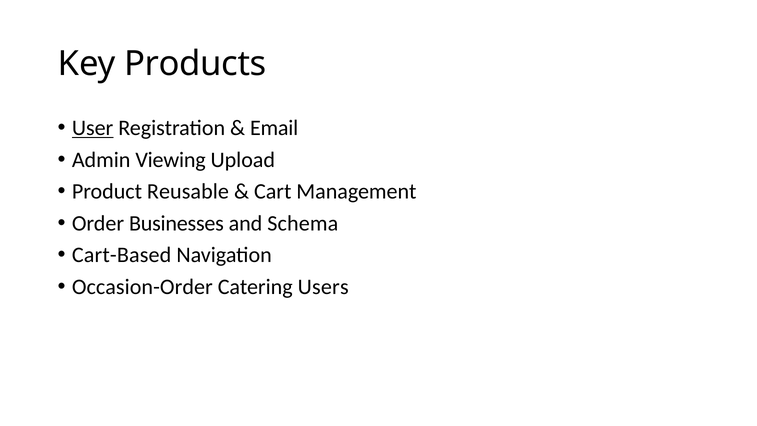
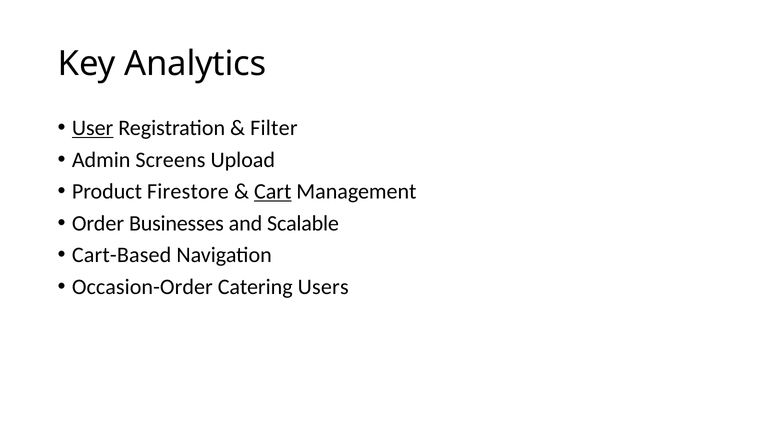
Products: Products -> Analytics
Email: Email -> Filter
Viewing: Viewing -> Screens
Reusable: Reusable -> Firestore
Cart underline: none -> present
Schema: Schema -> Scalable
